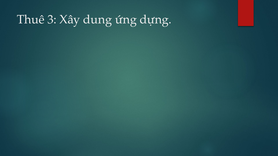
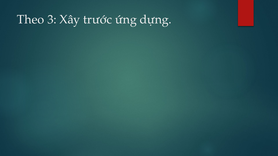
Thuê: Thuê -> Theo
dung: dung -> trước
